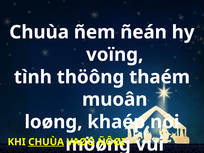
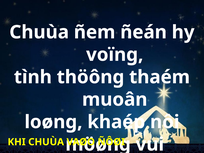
CHUÙA at (46, 142) underline: present -> none
